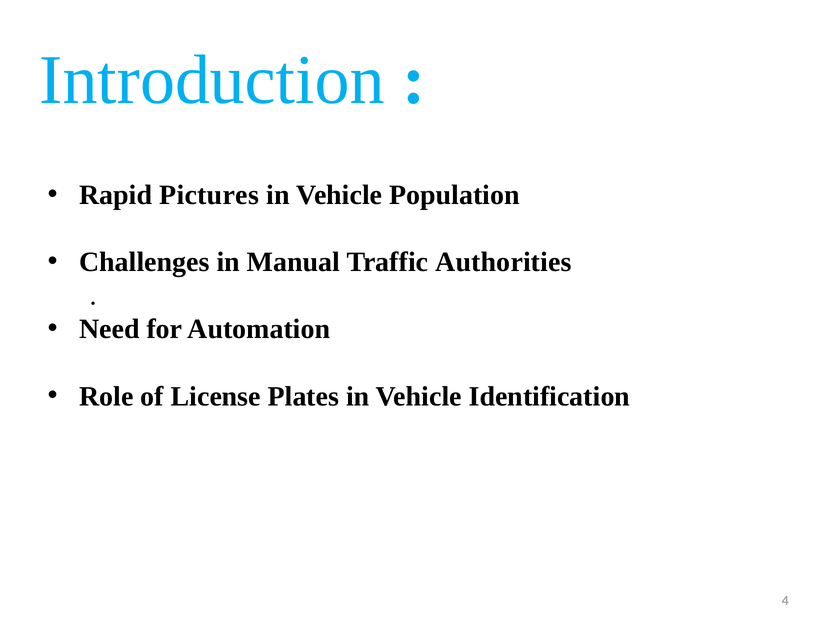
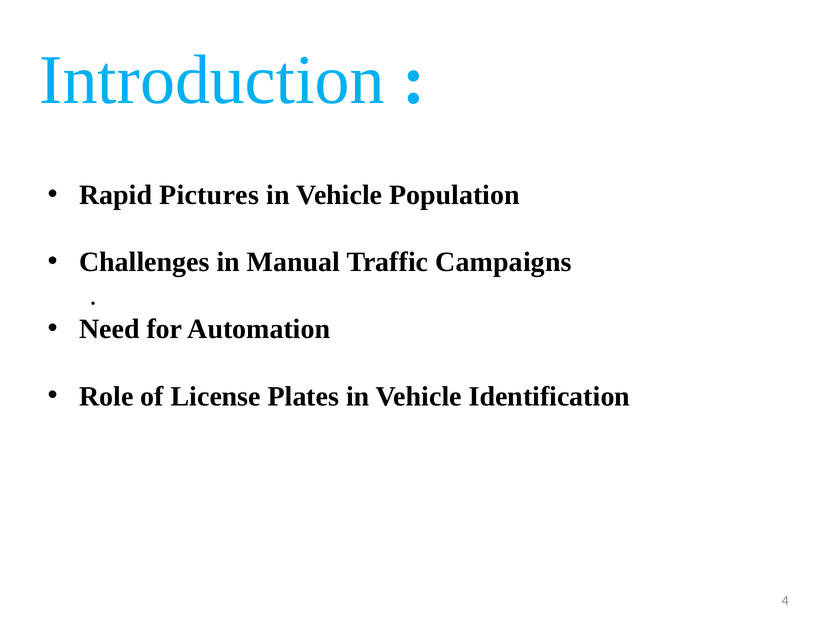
Authorities: Authorities -> Campaigns
